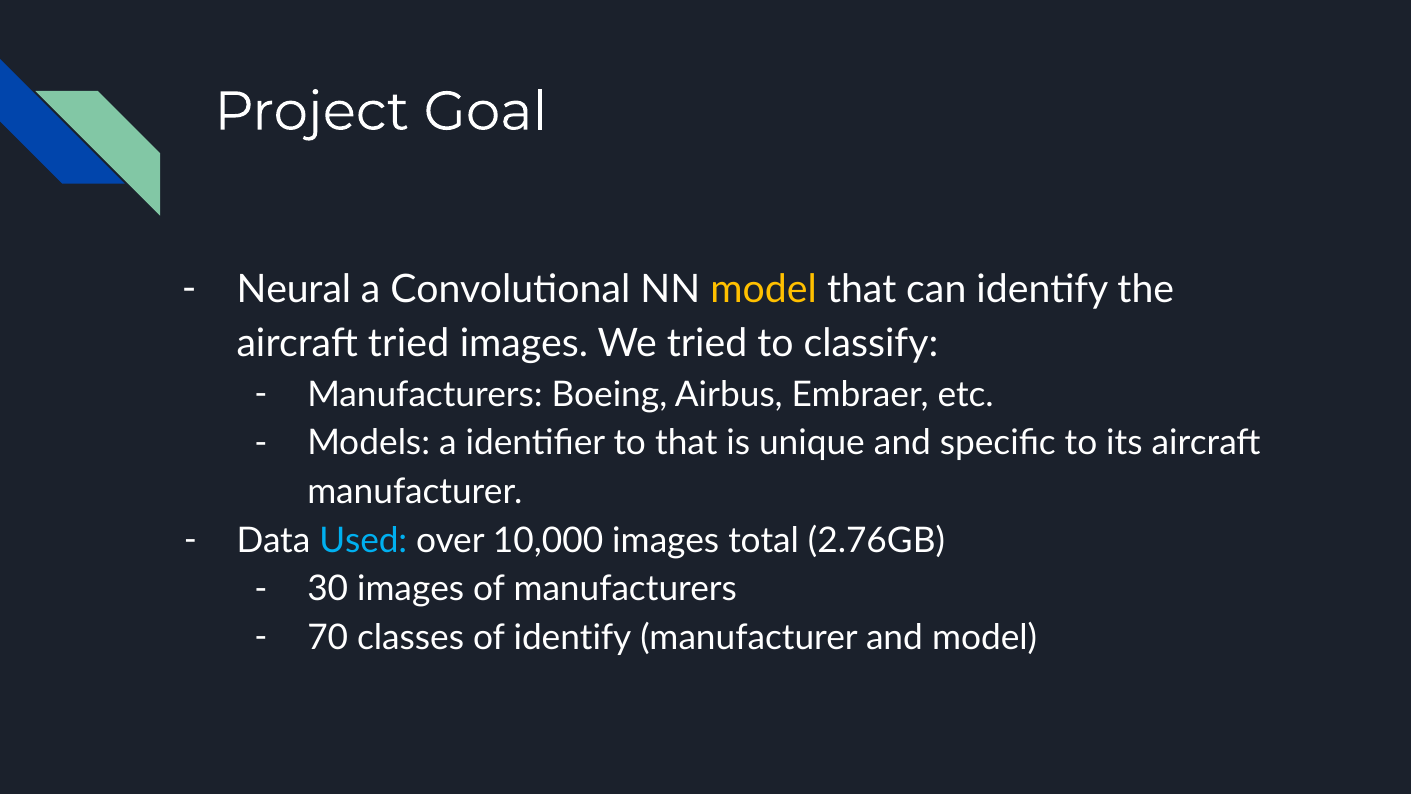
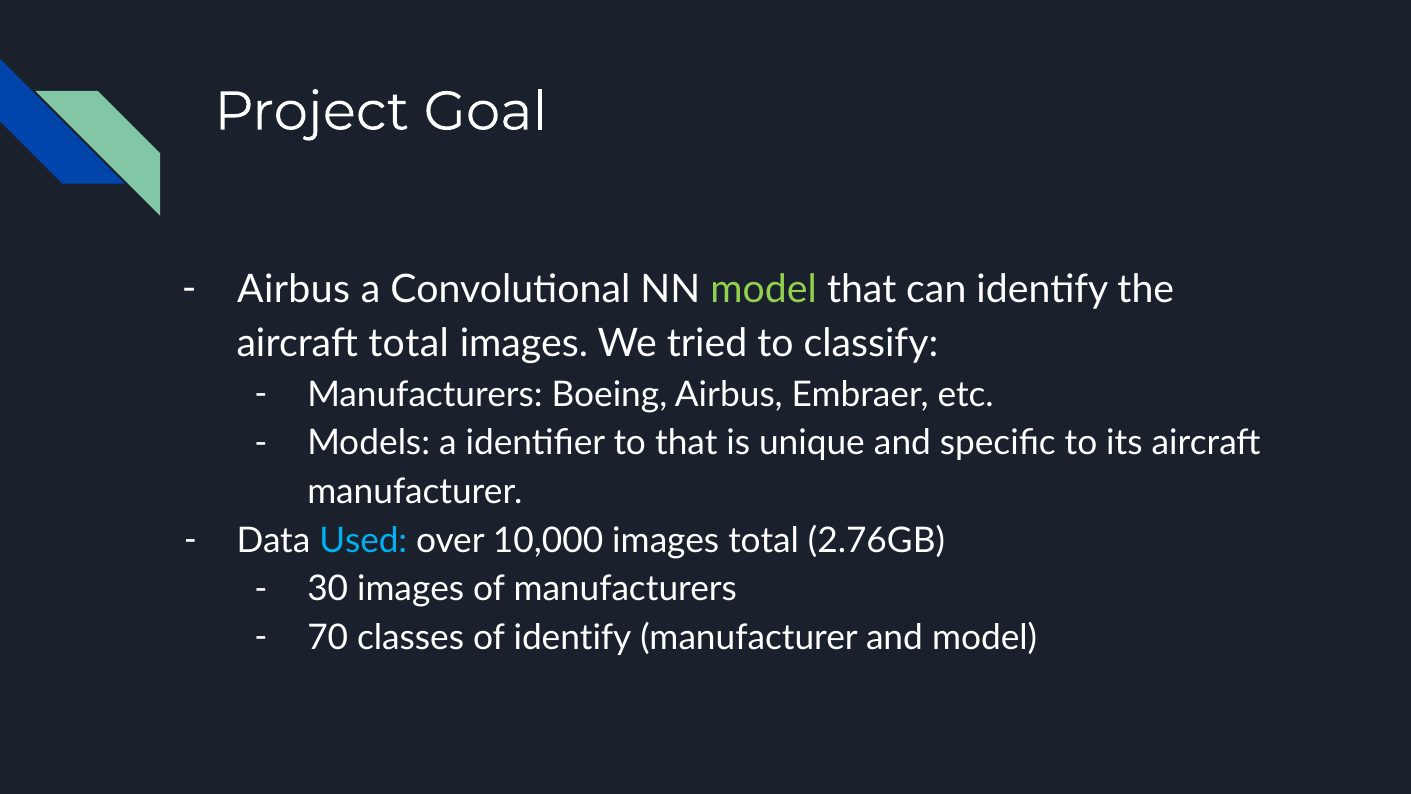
Neural at (294, 289): Neural -> Airbus
model at (764, 289) colour: yellow -> light green
aircraft tried: tried -> total
